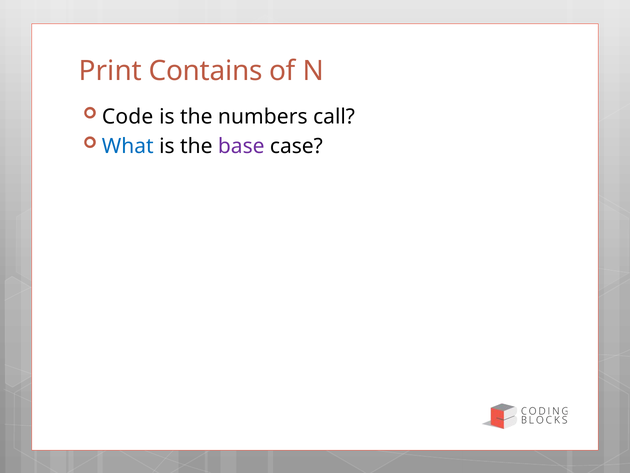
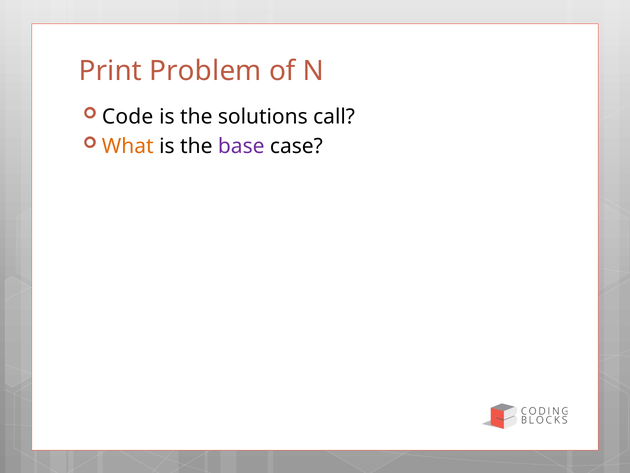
Contains: Contains -> Problem
numbers: numbers -> solutions
What colour: blue -> orange
